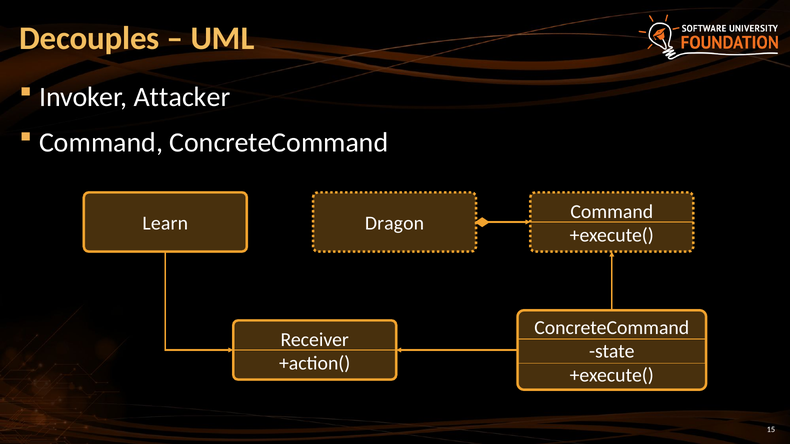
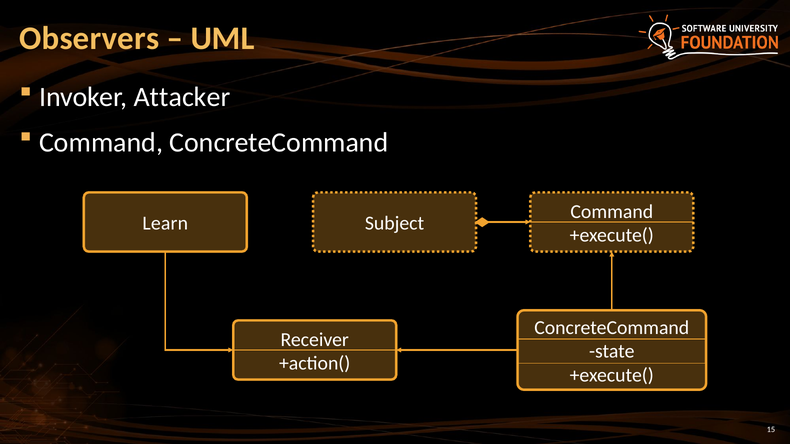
Decouples: Decouples -> Observers
Dragon: Dragon -> Subject
